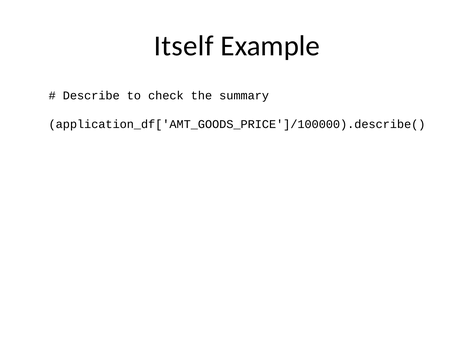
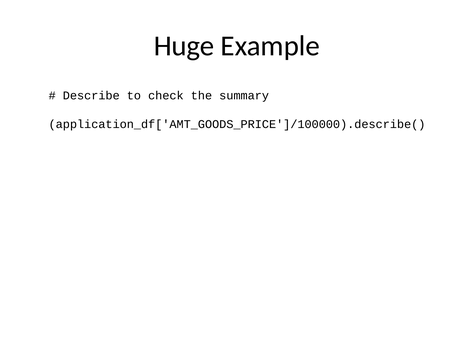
Itself: Itself -> Huge
